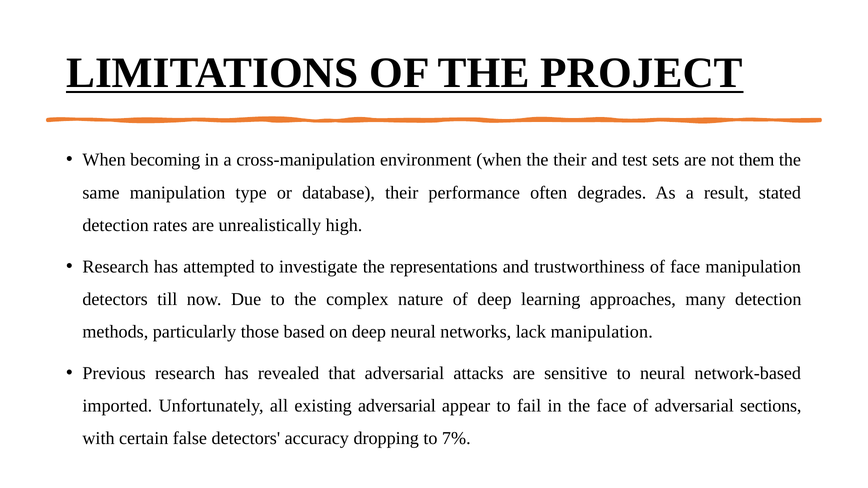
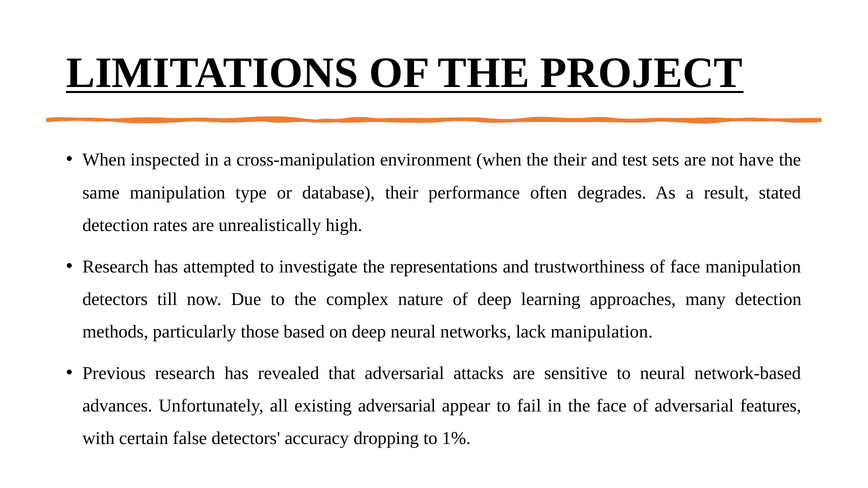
becoming: becoming -> inspected
them: them -> have
imported: imported -> advances
sections: sections -> features
7%: 7% -> 1%
